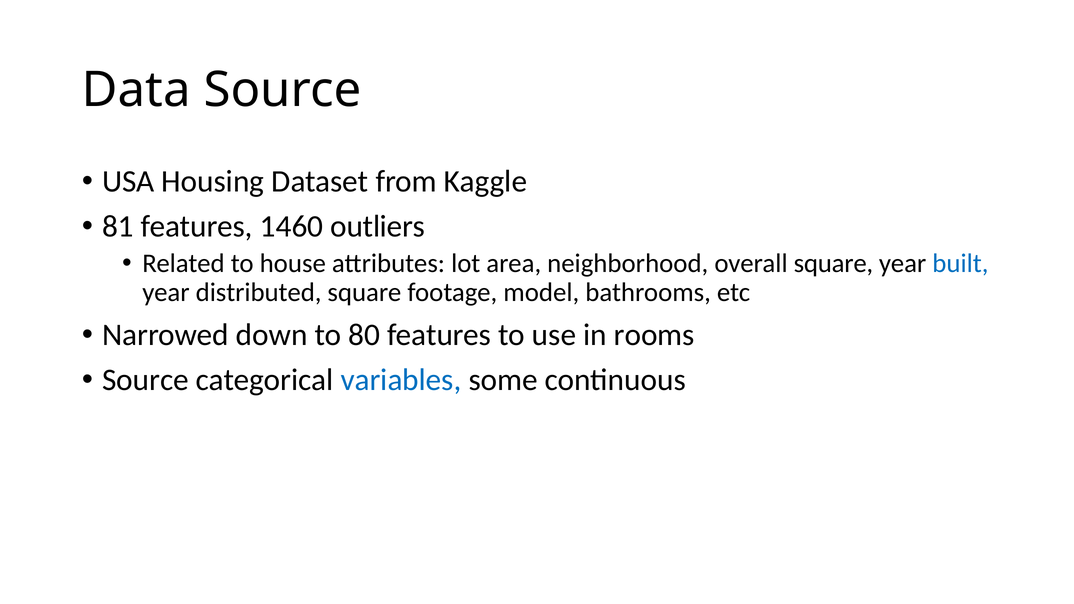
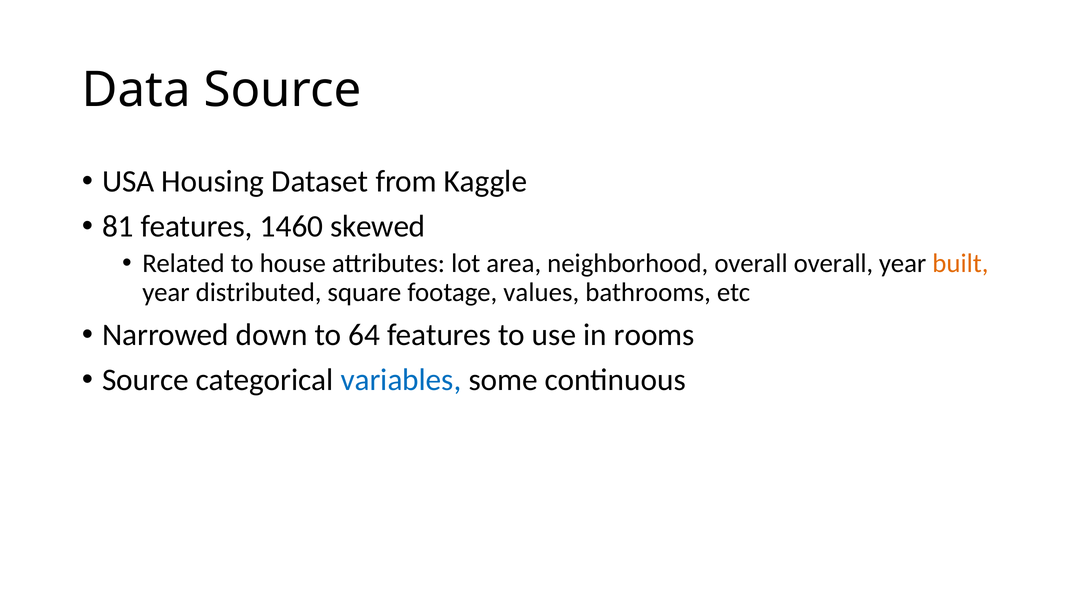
outliers: outliers -> skewed
overall square: square -> overall
built colour: blue -> orange
model: model -> values
80: 80 -> 64
